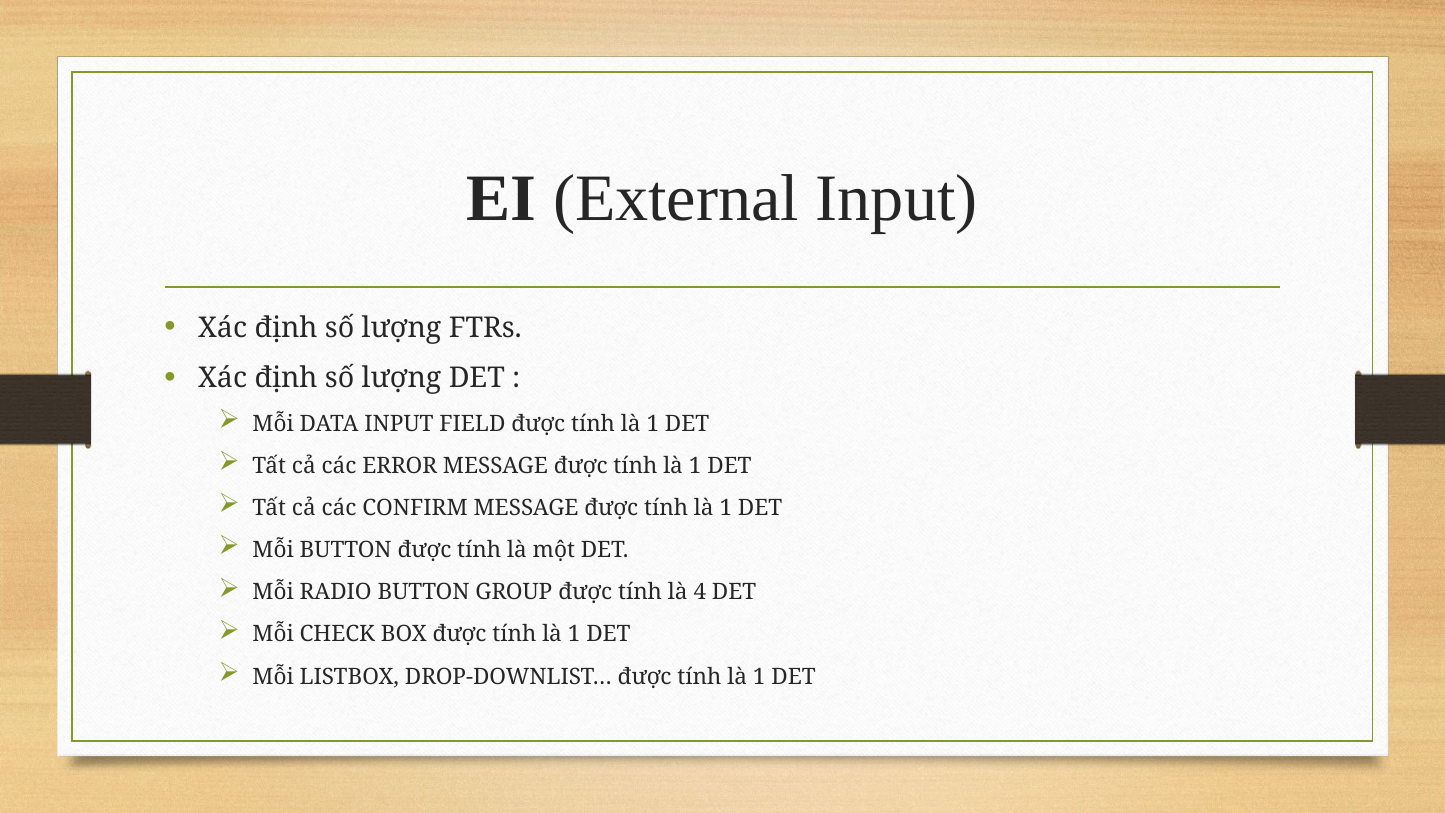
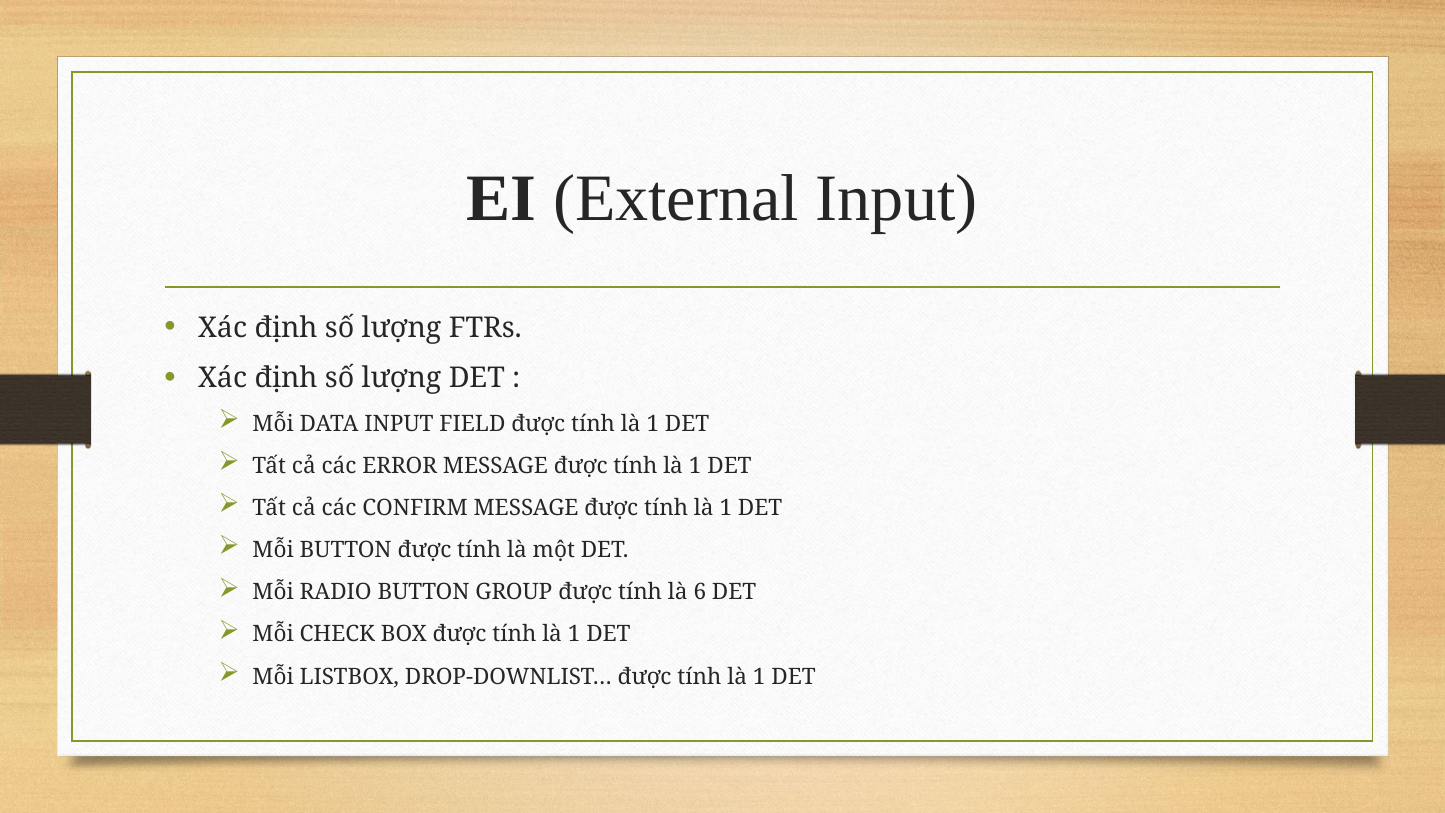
4: 4 -> 6
